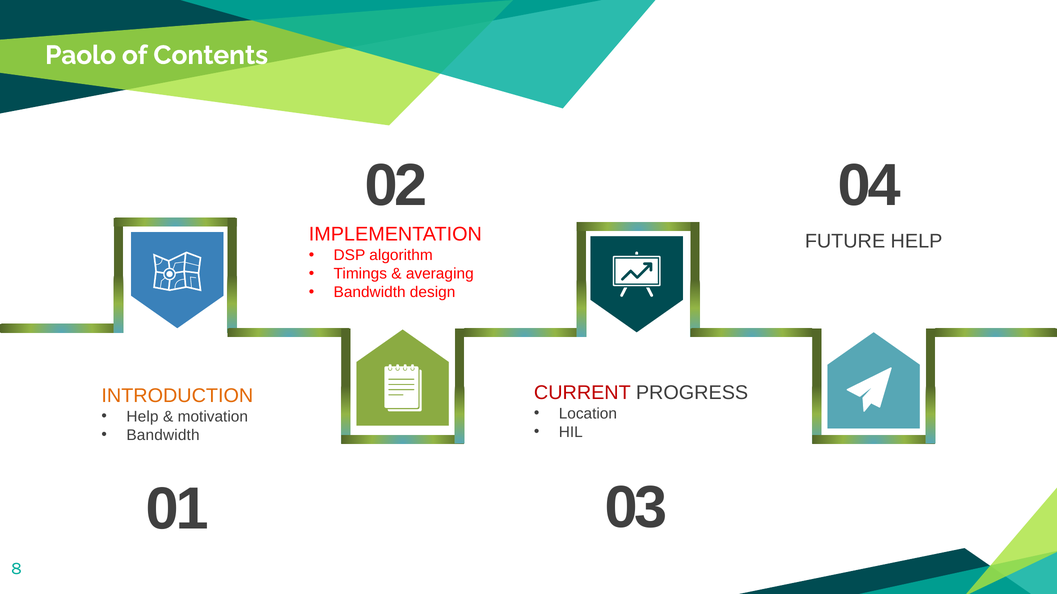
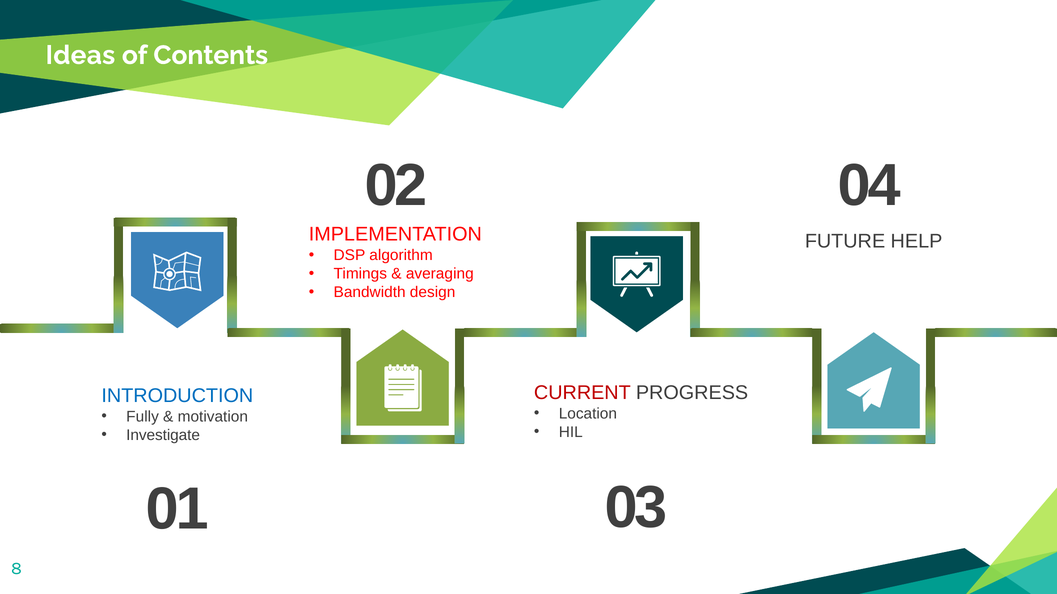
Paolo: Paolo -> Ideas
INTRODUCTION colour: orange -> blue
Help at (142, 417): Help -> Fully
Bandwidth at (163, 435): Bandwidth -> Investigate
